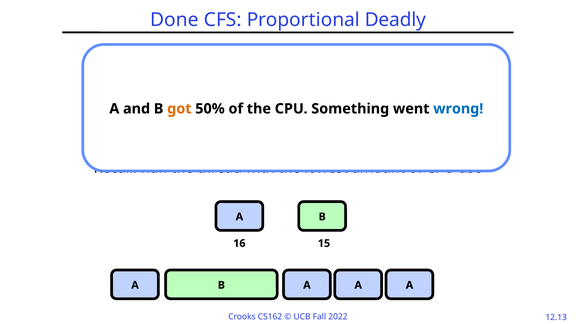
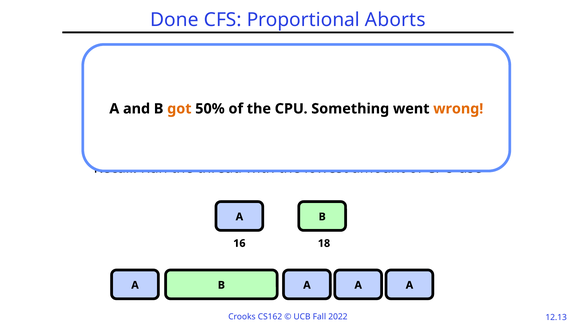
Deadly: Deadly -> Aborts
wrong colour: blue -> orange
15: 15 -> 18
